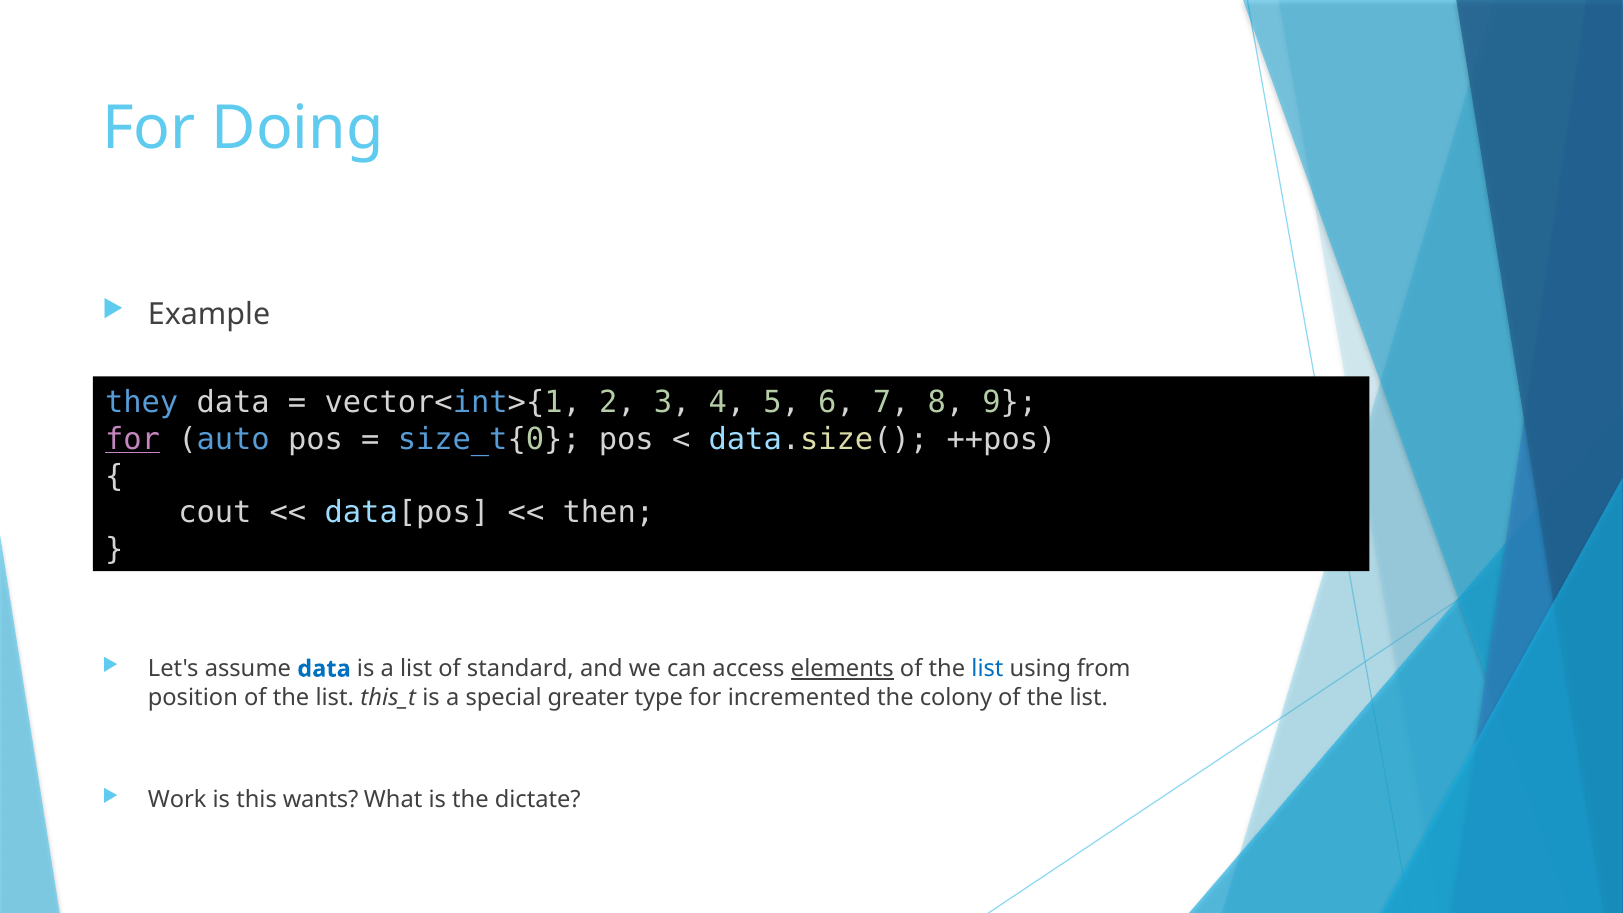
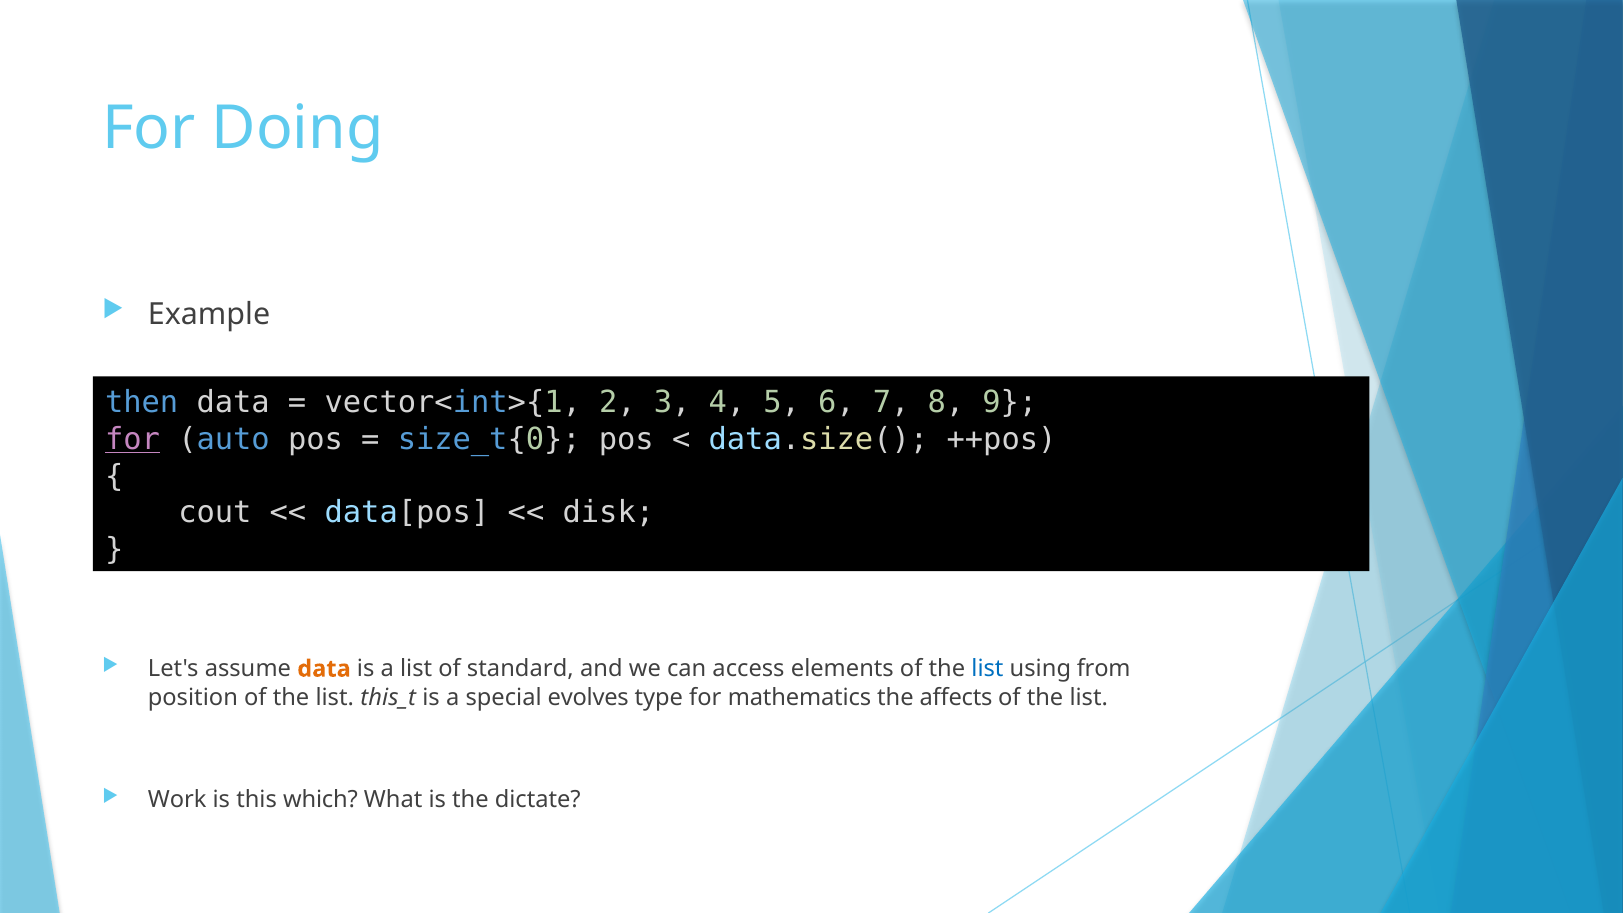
they: they -> then
then: then -> disk
data at (324, 669) colour: blue -> orange
elements underline: present -> none
greater: greater -> evolves
incremented: incremented -> mathematics
colony: colony -> affects
wants: wants -> which
